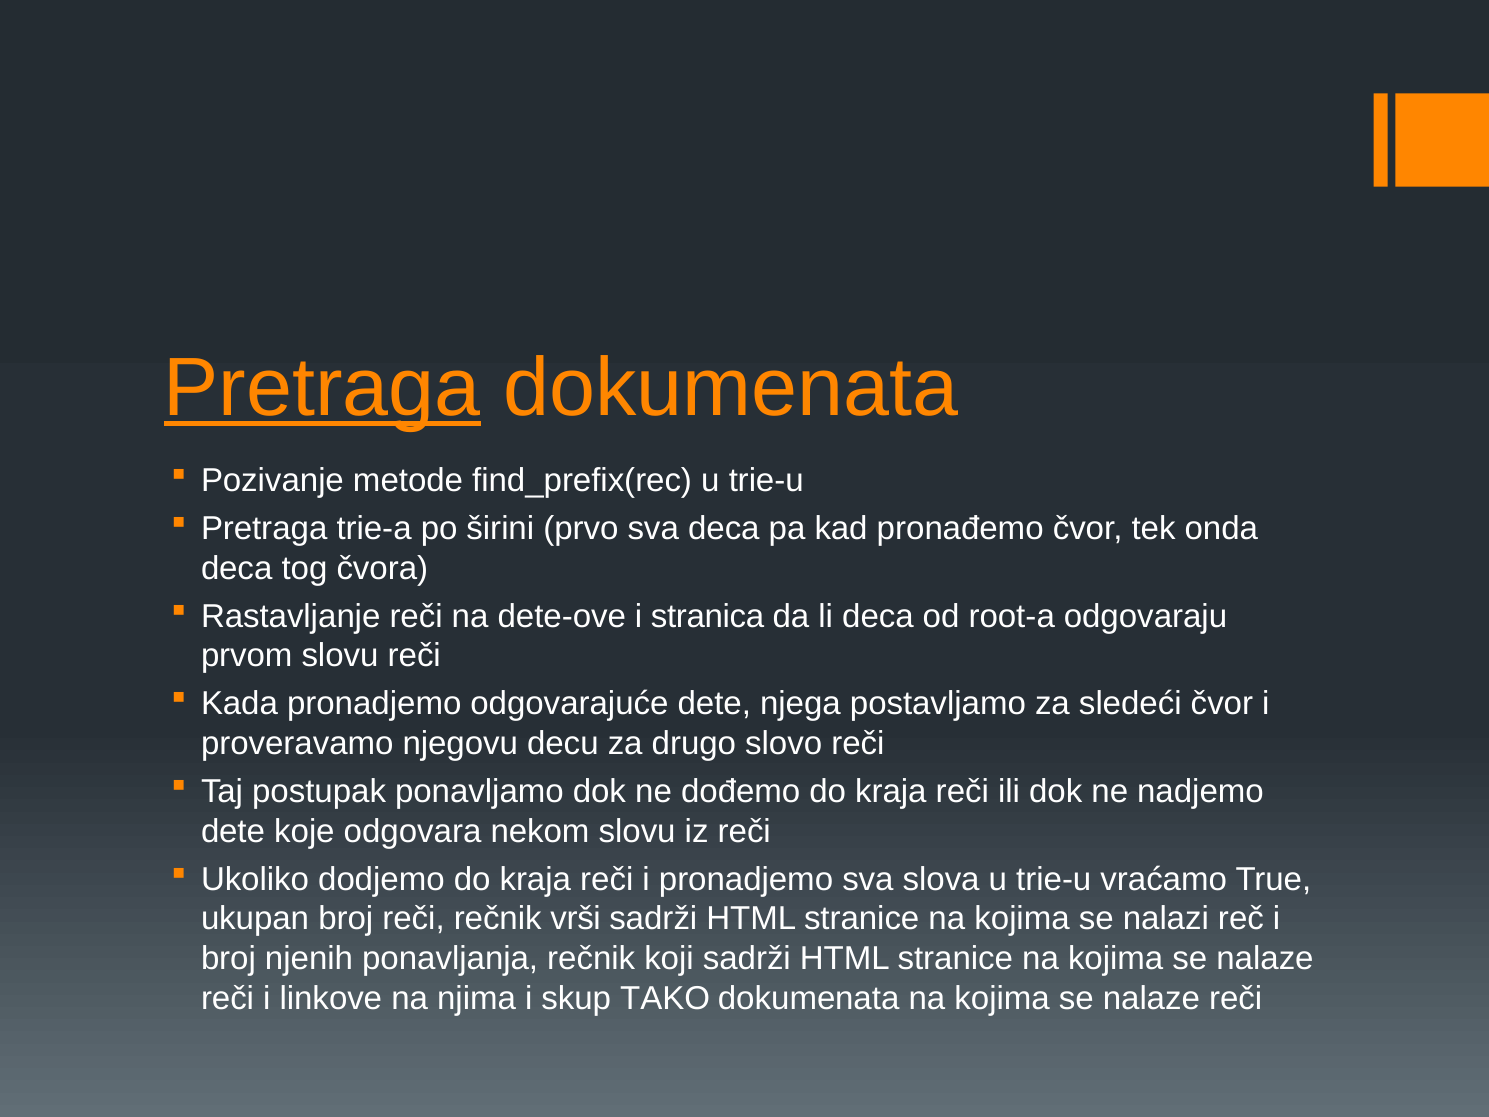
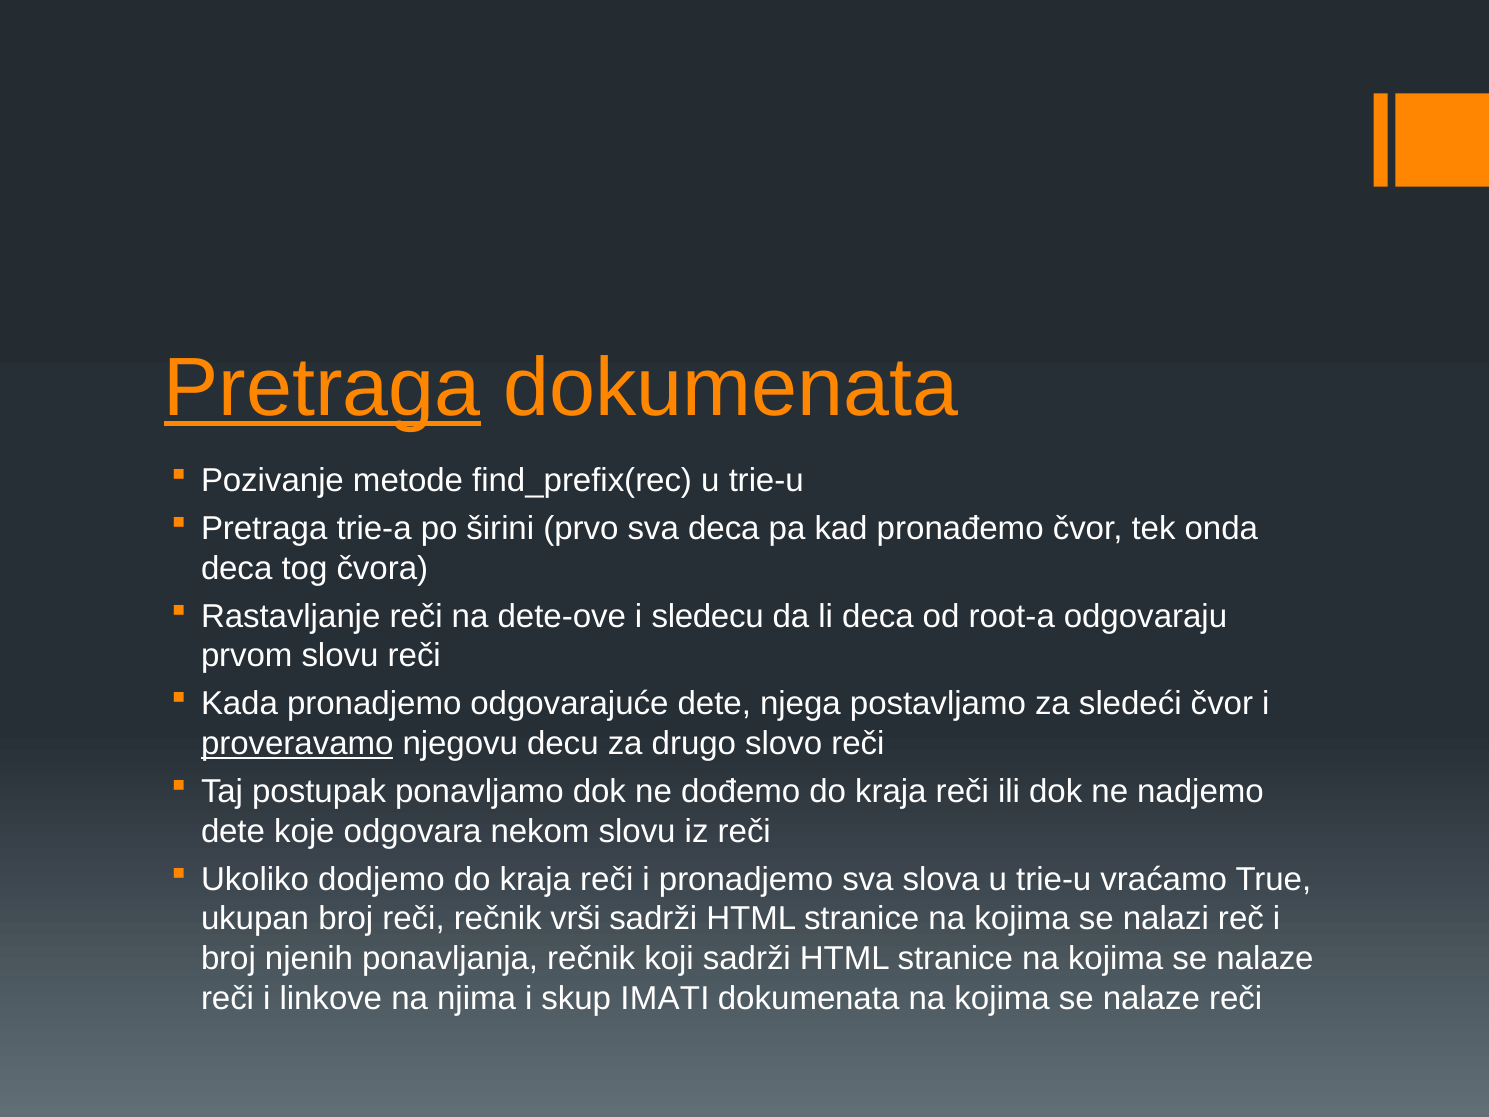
stranica: stranica -> sledecu
proveravamo underline: none -> present
TAKO: TAKO -> IMATI
